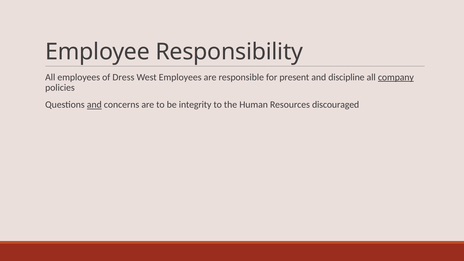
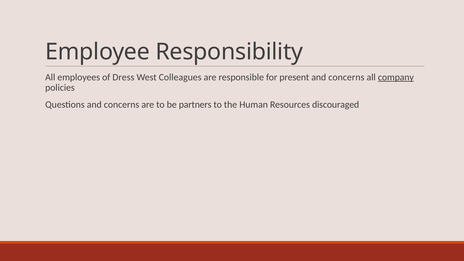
West Employees: Employees -> Colleagues
discipline at (346, 77): discipline -> concerns
and at (94, 105) underline: present -> none
integrity: integrity -> partners
